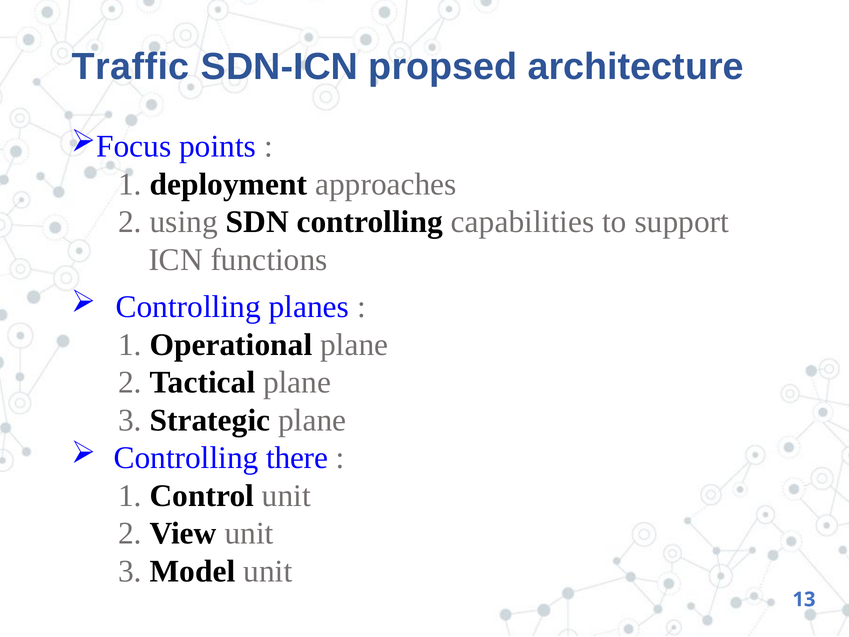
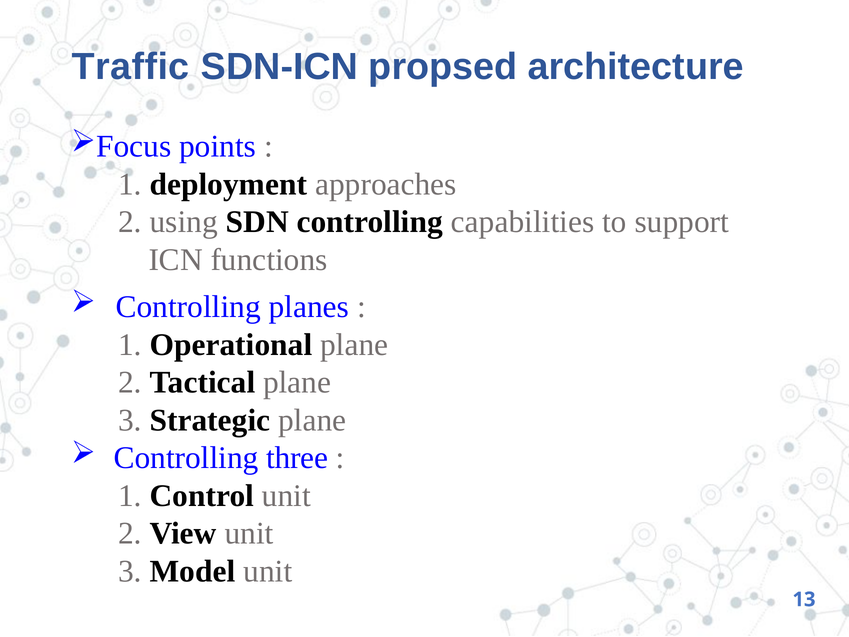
there: there -> three
